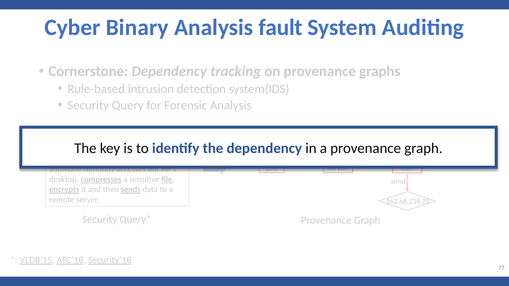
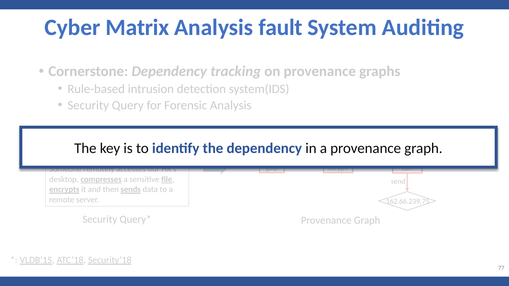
Binary: Binary -> Matrix
